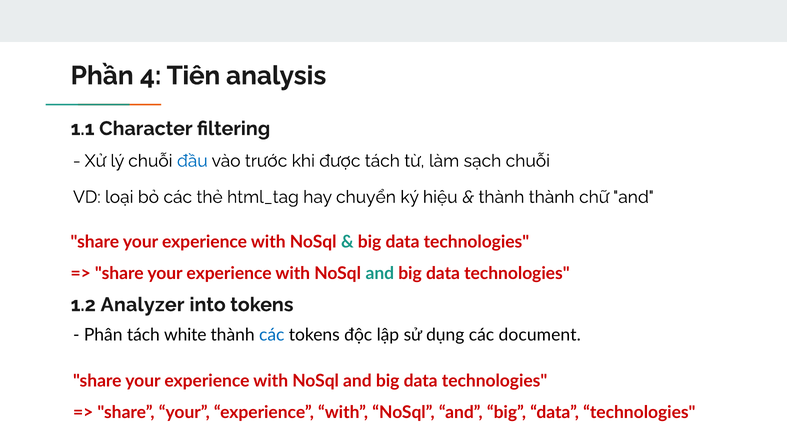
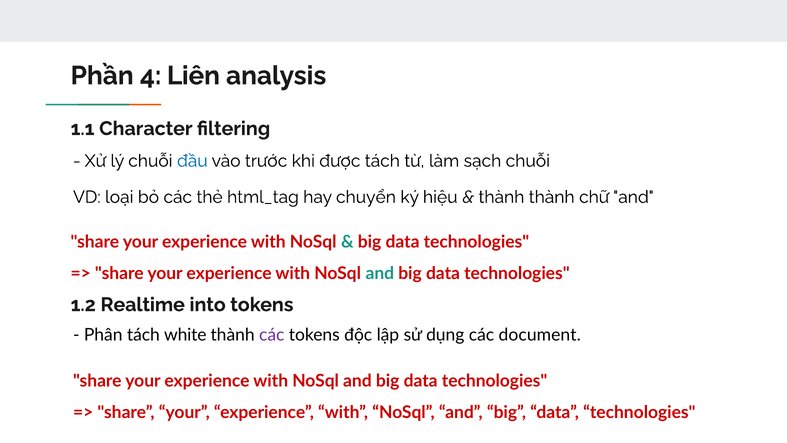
Tiên: Tiên -> Liên
Analyzer: Analyzer -> Realtime
các at (272, 335) colour: blue -> purple
